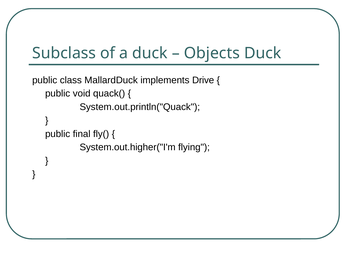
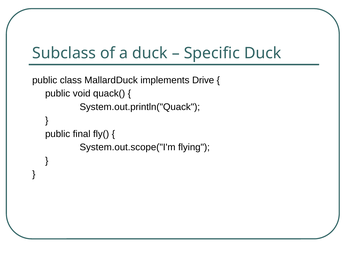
Objects: Objects -> Specific
System.out.higher("I'm: System.out.higher("I'm -> System.out.scope("I'm
